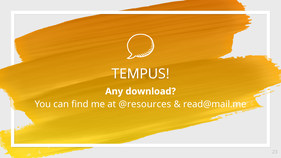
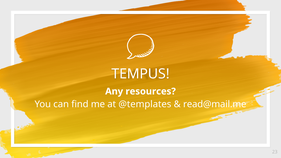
download: download -> resources
@resources: @resources -> @templates
